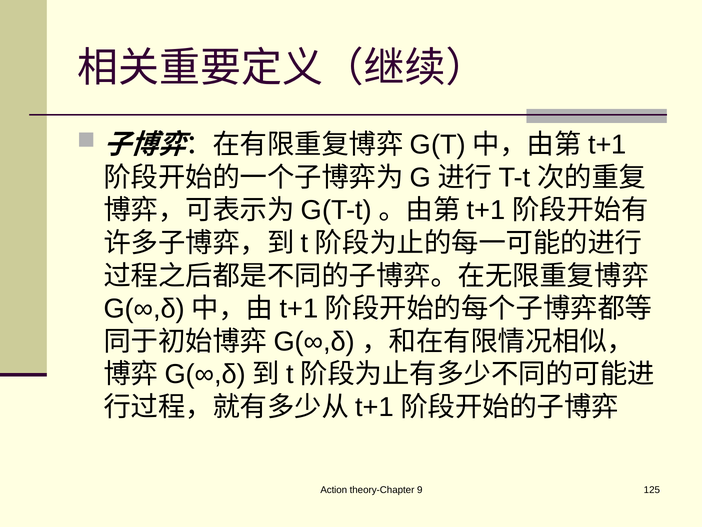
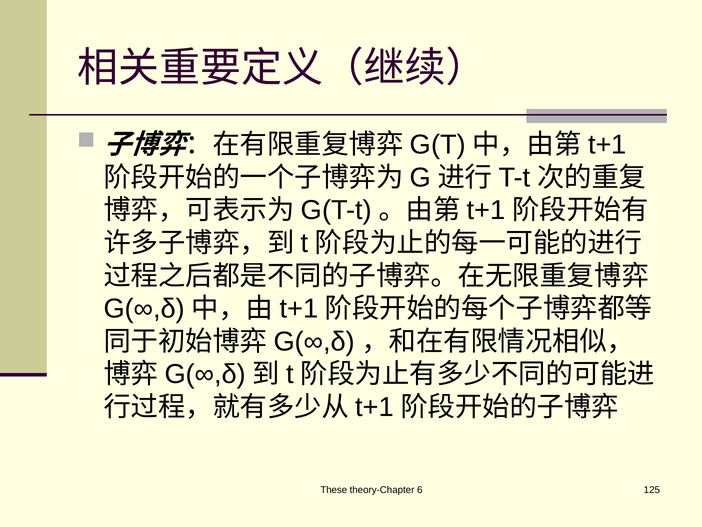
Action: Action -> These
9: 9 -> 6
